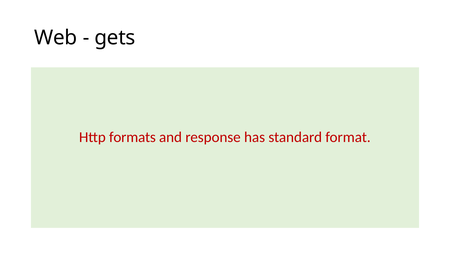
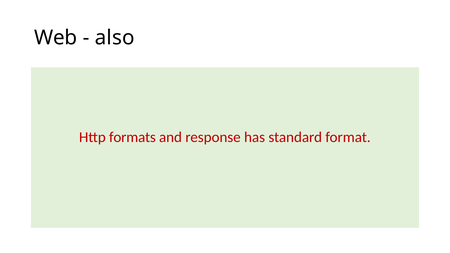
gets: gets -> also
